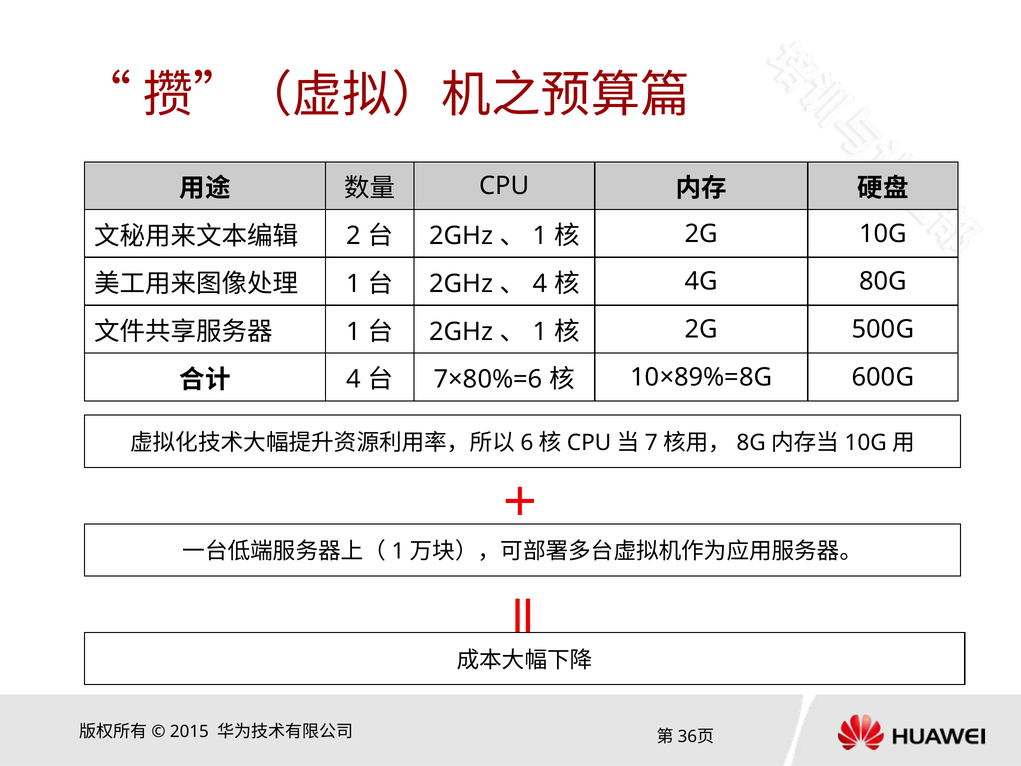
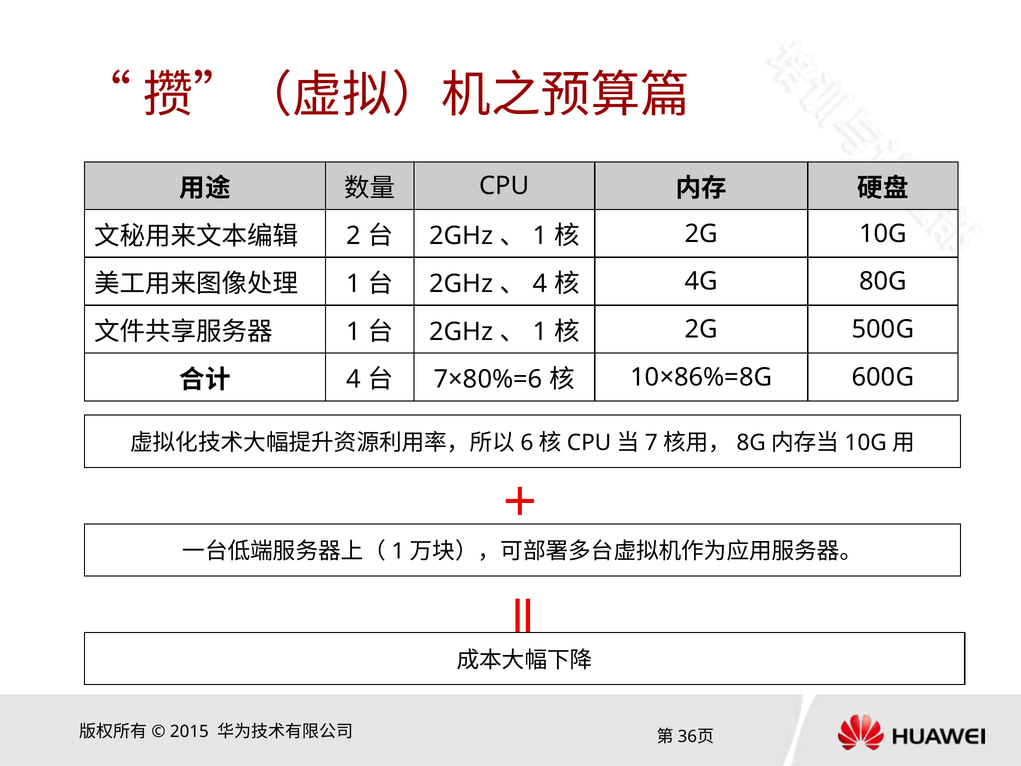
10×89%=8G: 10×89%=8G -> 10×86%=8G
